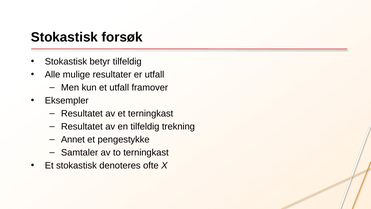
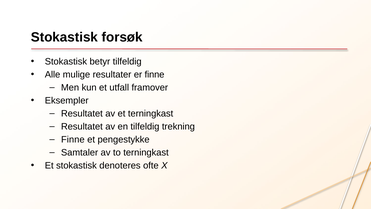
er utfall: utfall -> finne
Annet at (73, 139): Annet -> Finne
